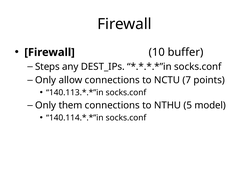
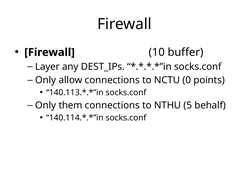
Steps: Steps -> Layer
7: 7 -> 0
model: model -> behalf
